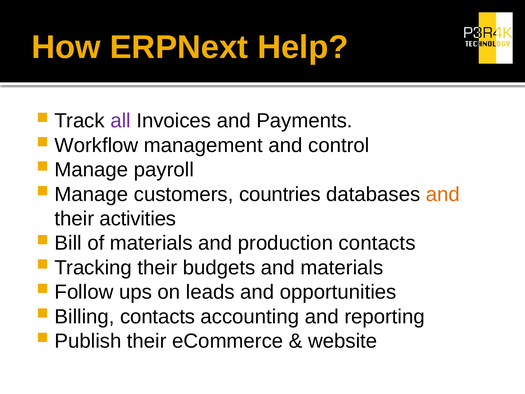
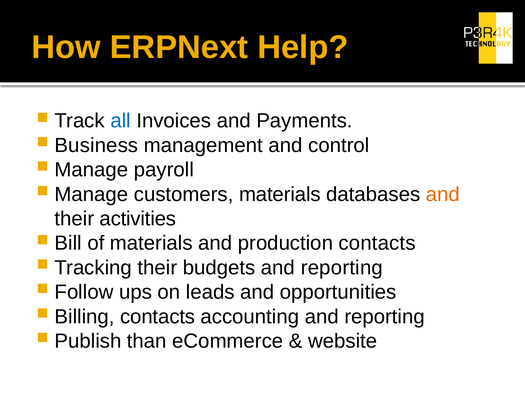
all colour: purple -> blue
Workflow: Workflow -> Business
customers countries: countries -> materials
budgets and materials: materials -> reporting
Publish their: their -> than
